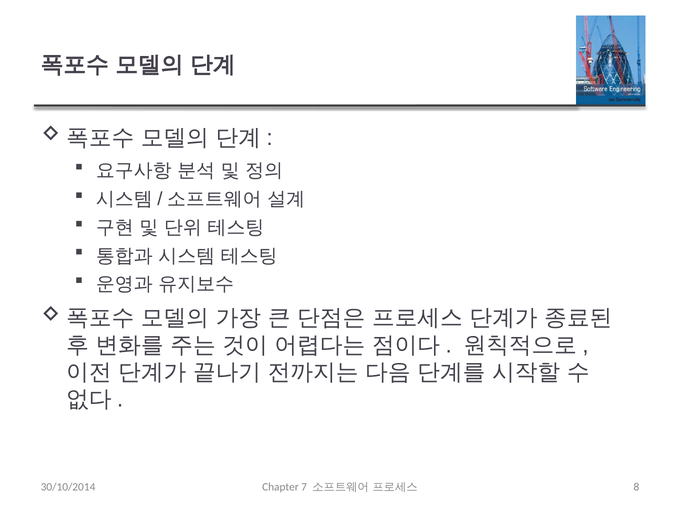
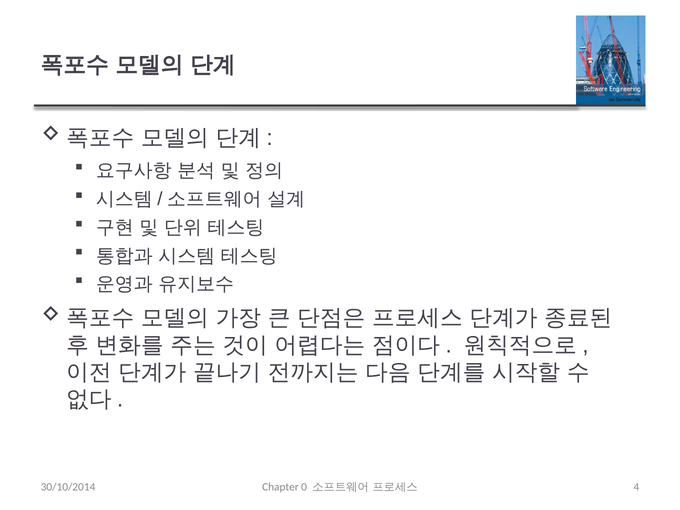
7: 7 -> 0
8: 8 -> 4
